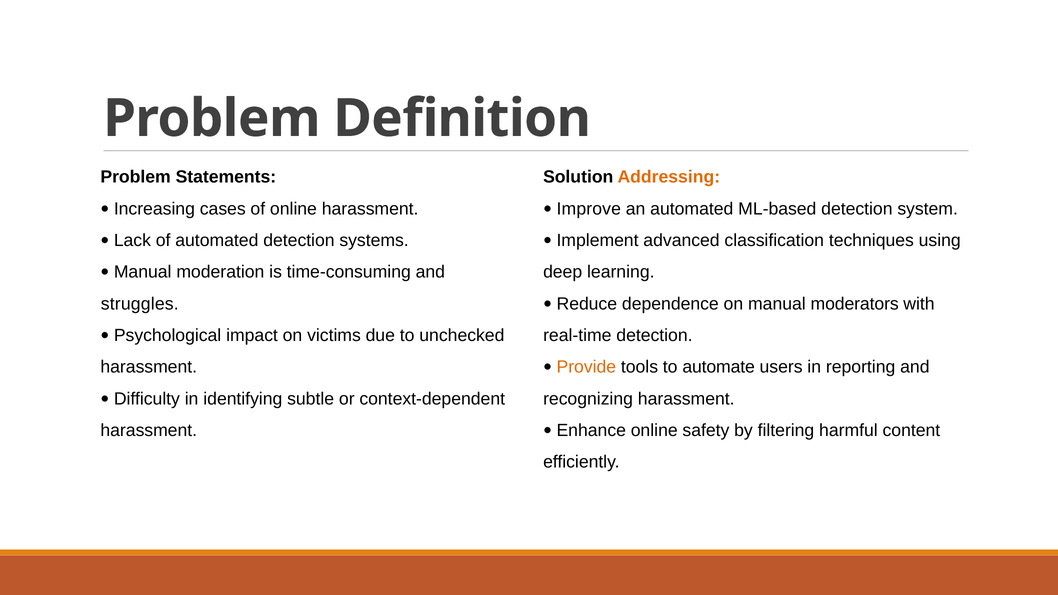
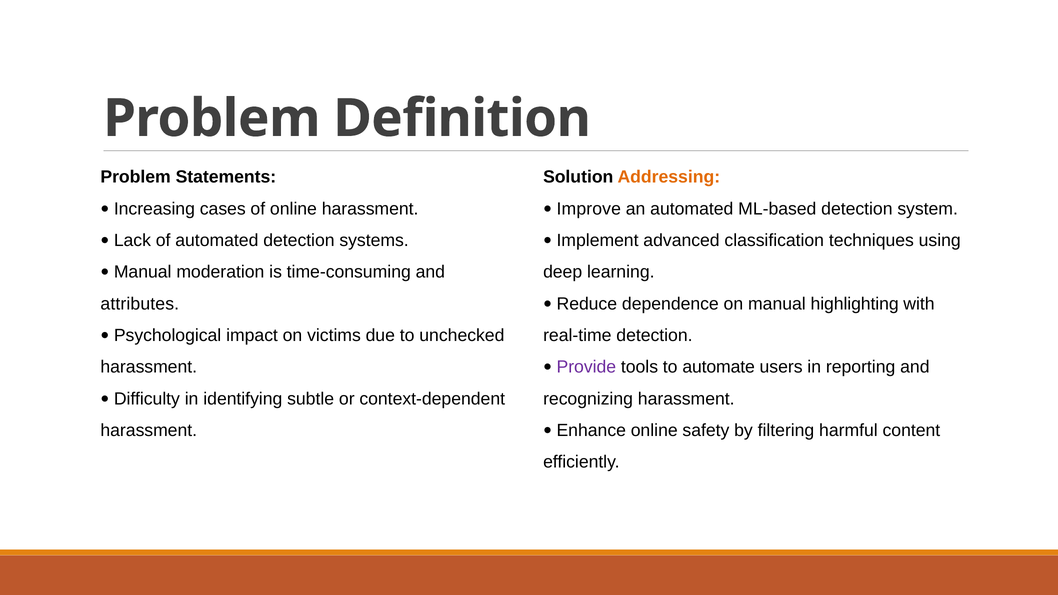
struggles: struggles -> attributes
moderators: moderators -> highlighting
Provide colour: orange -> purple
